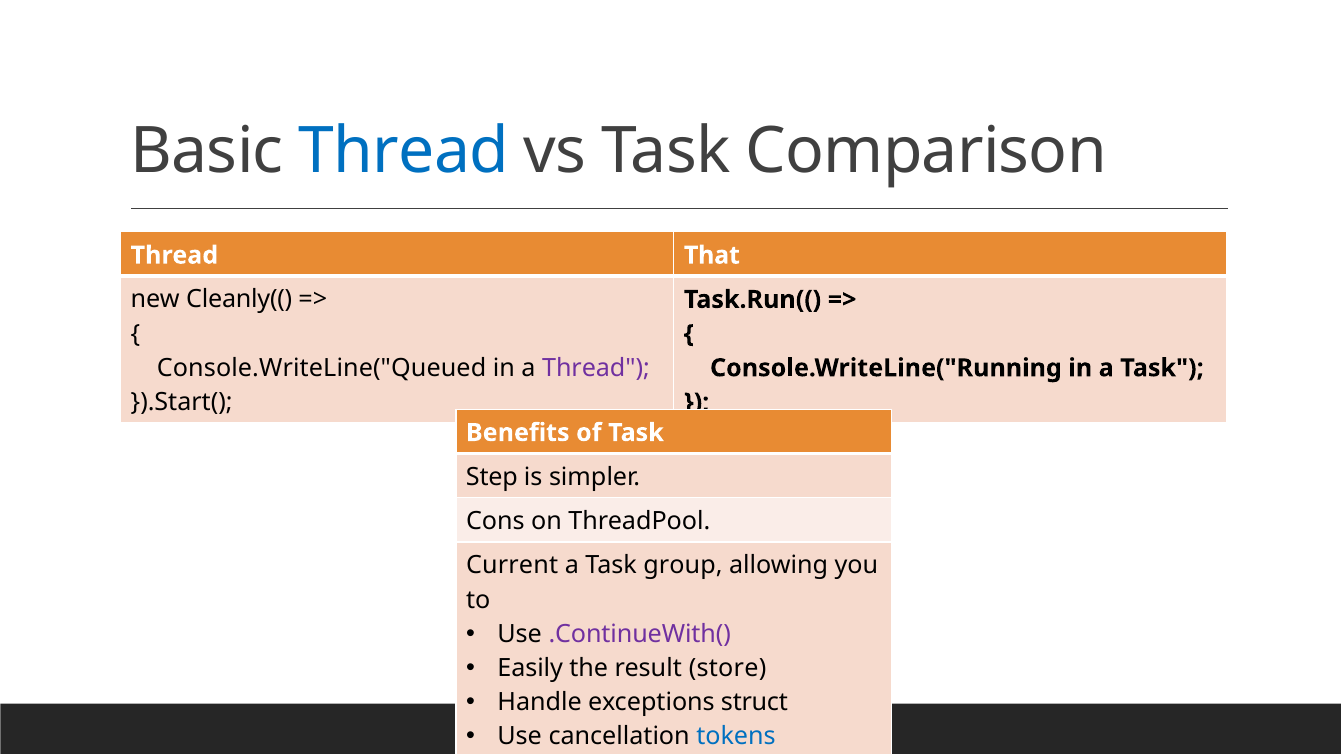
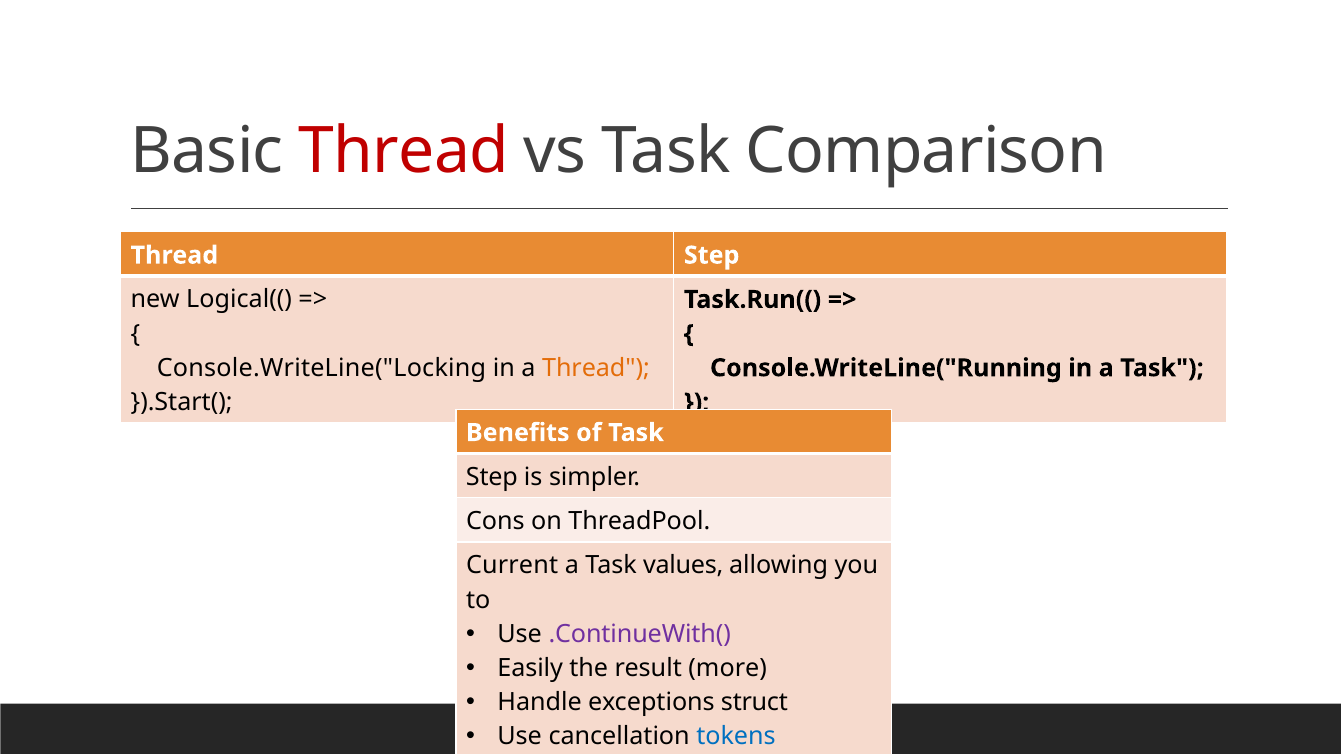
Thread at (404, 151) colour: blue -> red
Thread That: That -> Step
Cleanly((: Cleanly(( -> Logical((
Console.WriteLine("Queued: Console.WriteLine("Queued -> Console.WriteLine("Locking
Thread at (596, 368) colour: purple -> orange
group: group -> values
store: store -> more
